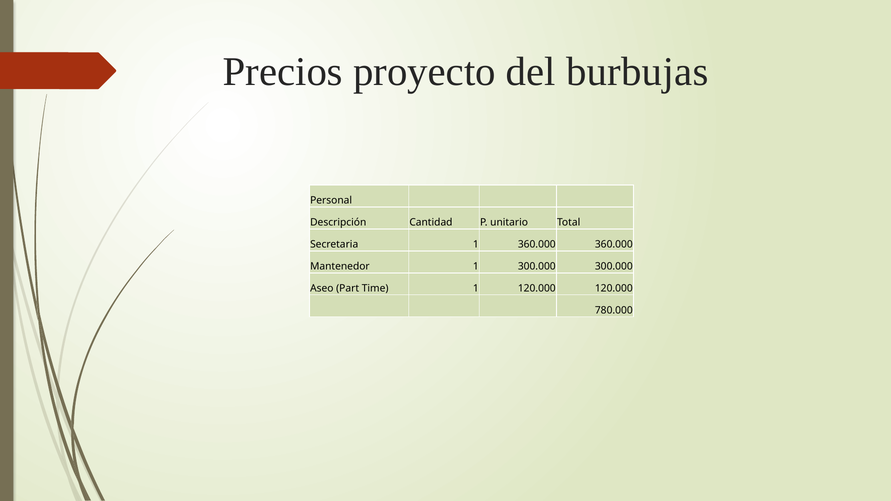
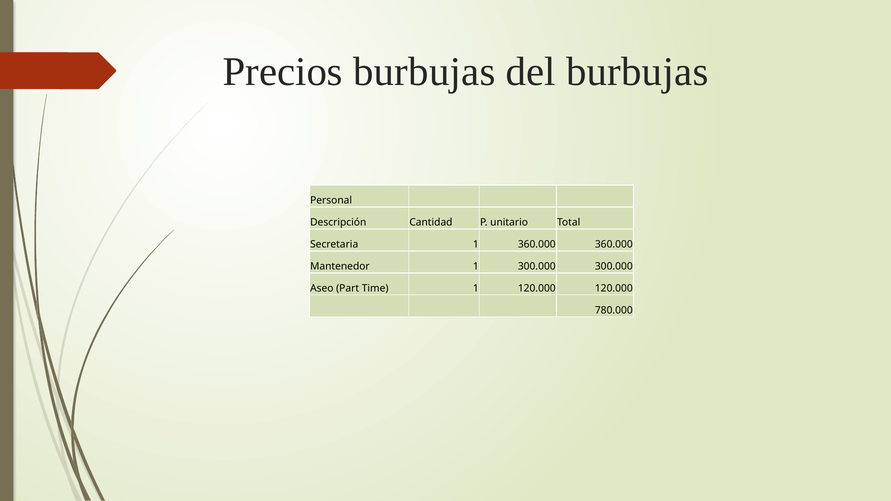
Precios proyecto: proyecto -> burbujas
